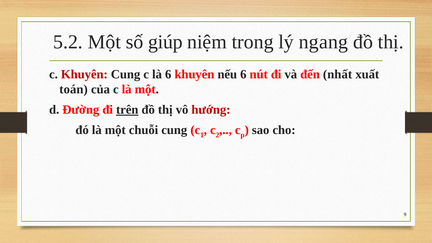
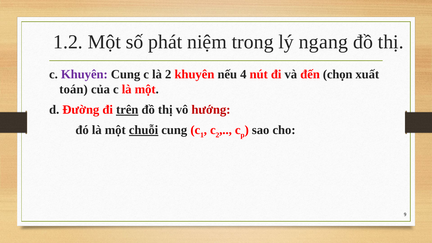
5.2: 5.2 -> 1.2
giúp: giúp -> phát
Khuyên at (84, 74) colour: red -> purple
là 6: 6 -> 2
nếu 6: 6 -> 4
nhất: nhất -> chọn
chuỗi underline: none -> present
